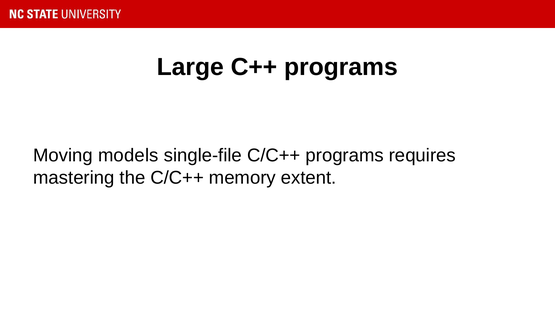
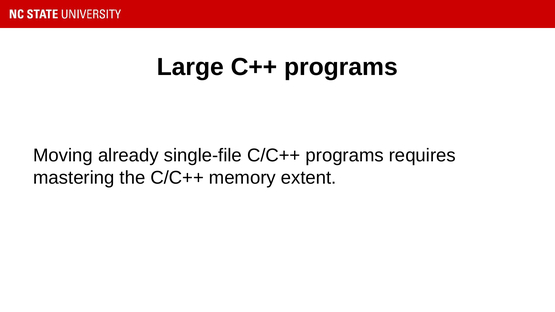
models: models -> already
